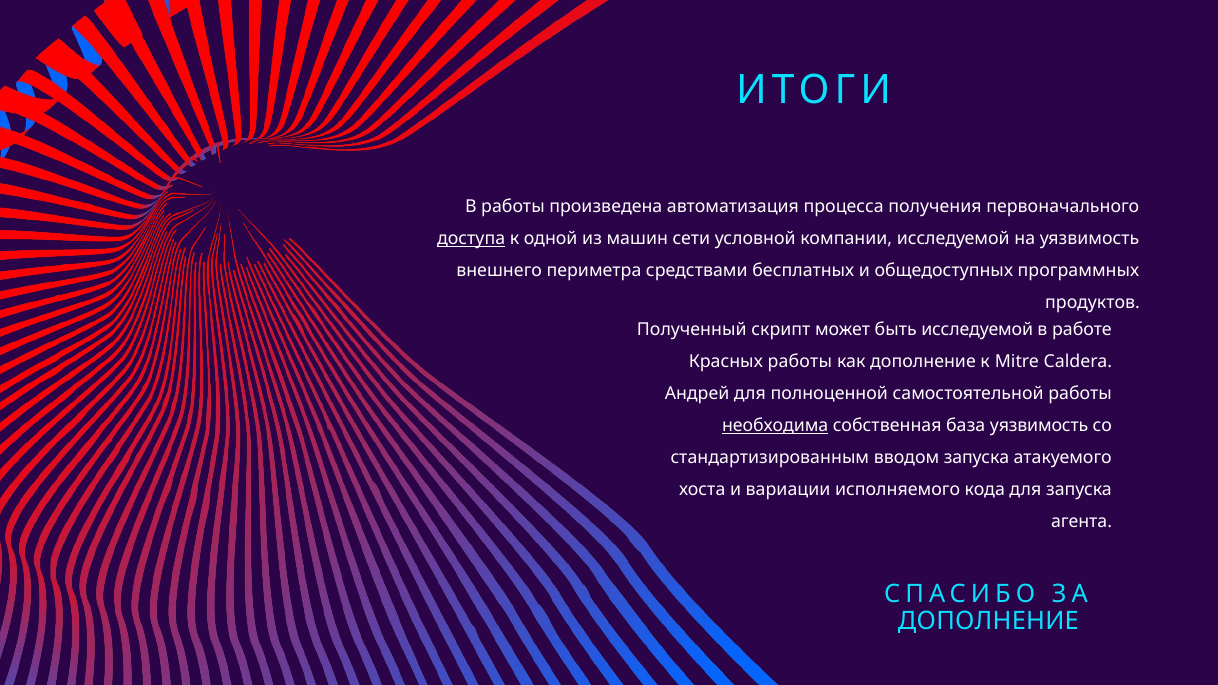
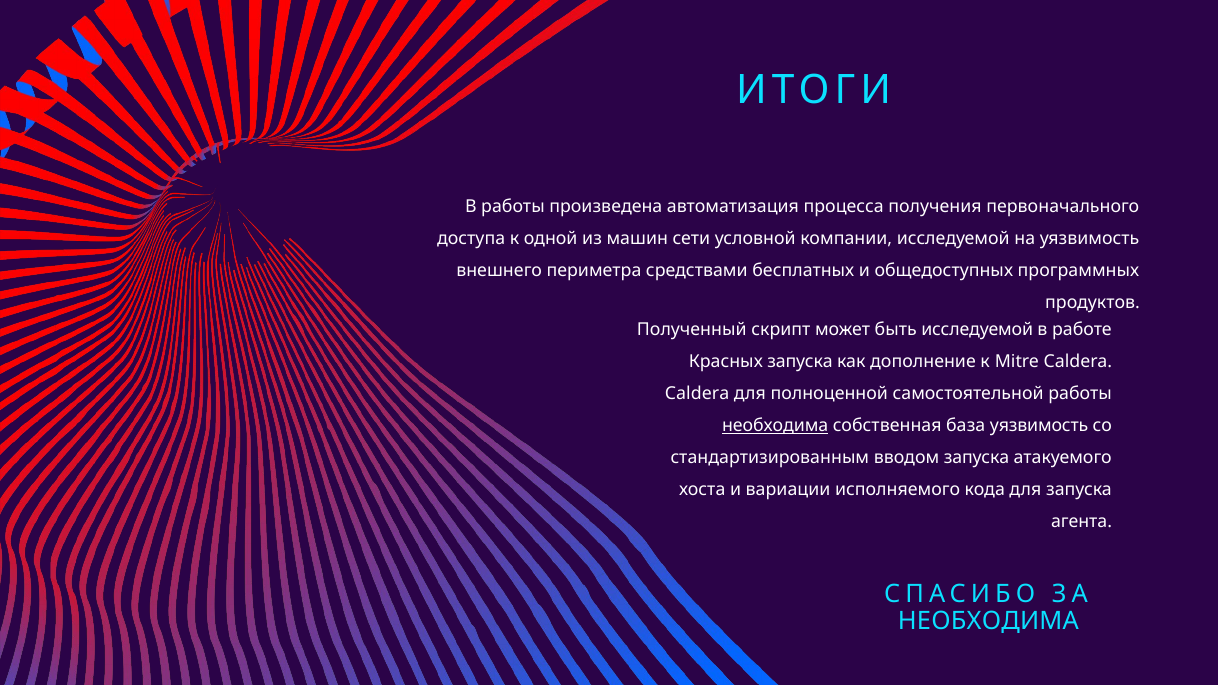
доступа underline: present -> none
Красных работы: работы -> запуска
Андрей at (697, 394): Андрей -> Caldera
ДОПОЛНЕНИЕ at (988, 622): ДОПОЛНЕНИЕ -> НЕОБХОДИМА
